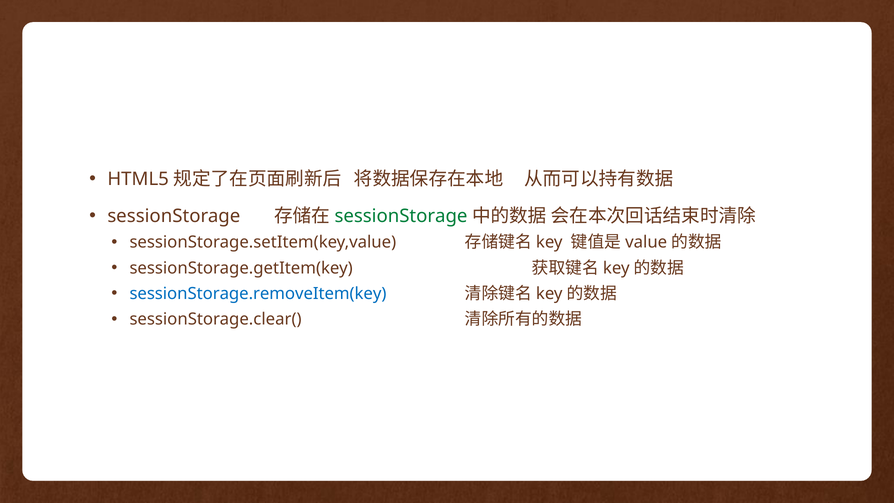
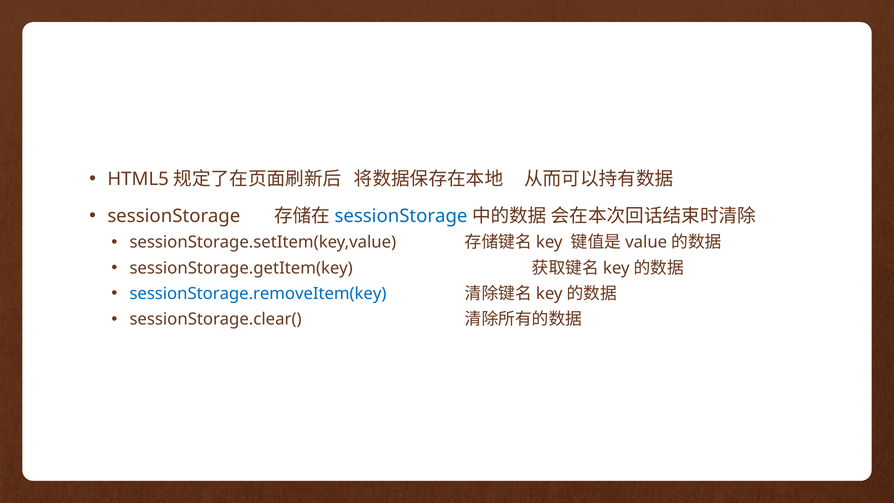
sessionStorage at (401, 216) colour: green -> blue
